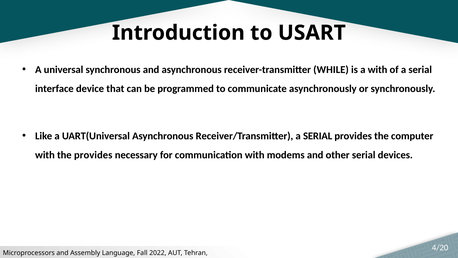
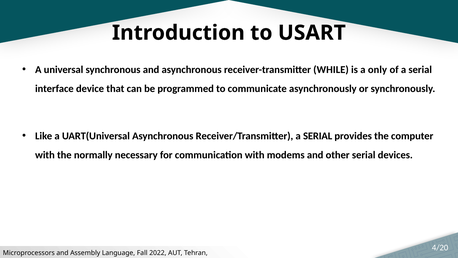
a with: with -> only
the provides: provides -> normally
